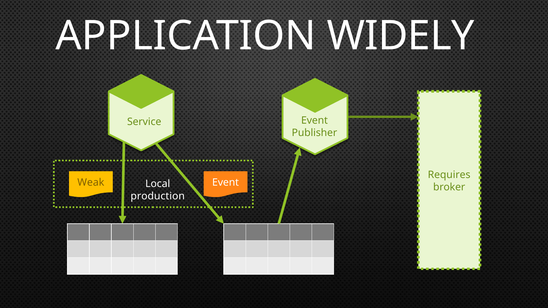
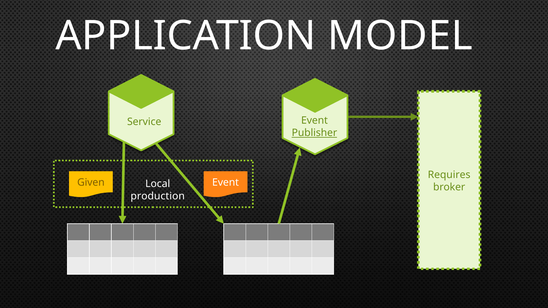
WIDELY: WIDELY -> MODEL
Publisher underline: none -> present
Weak: Weak -> Given
